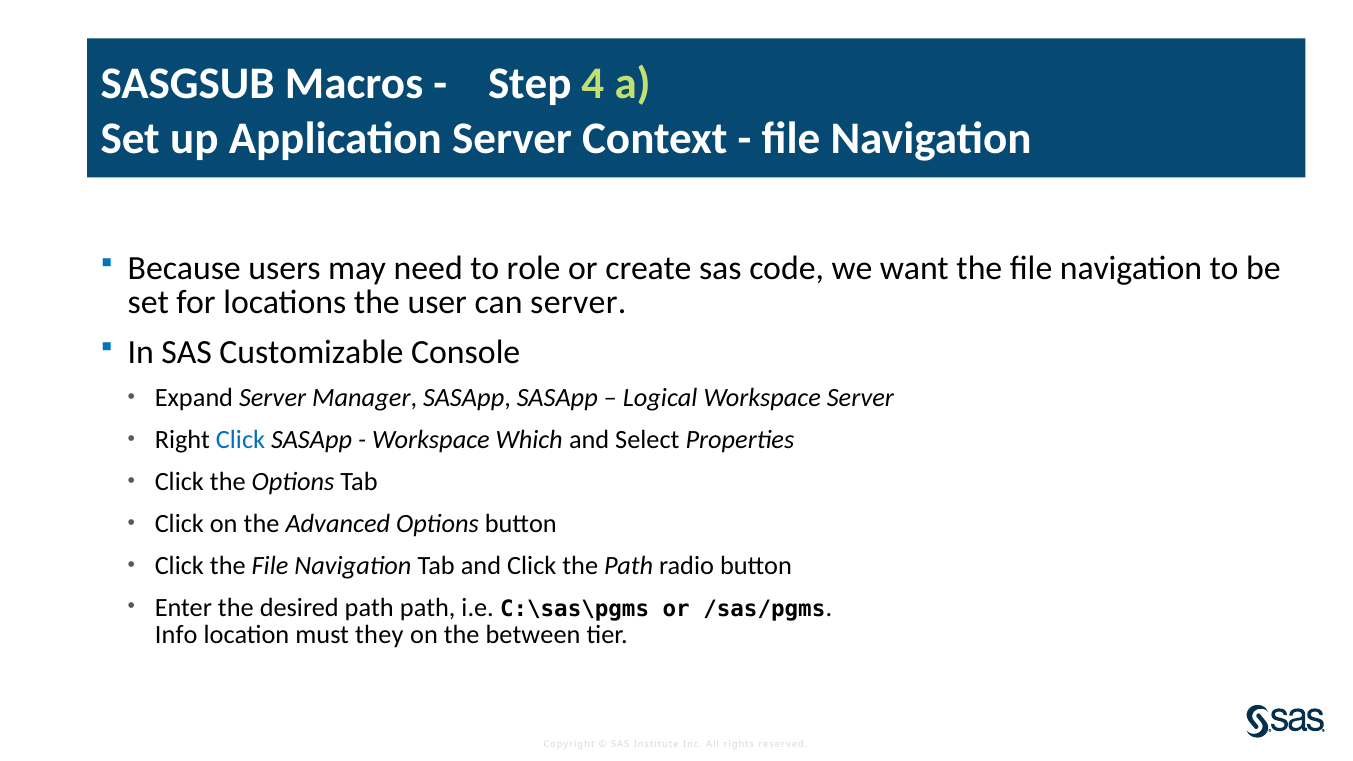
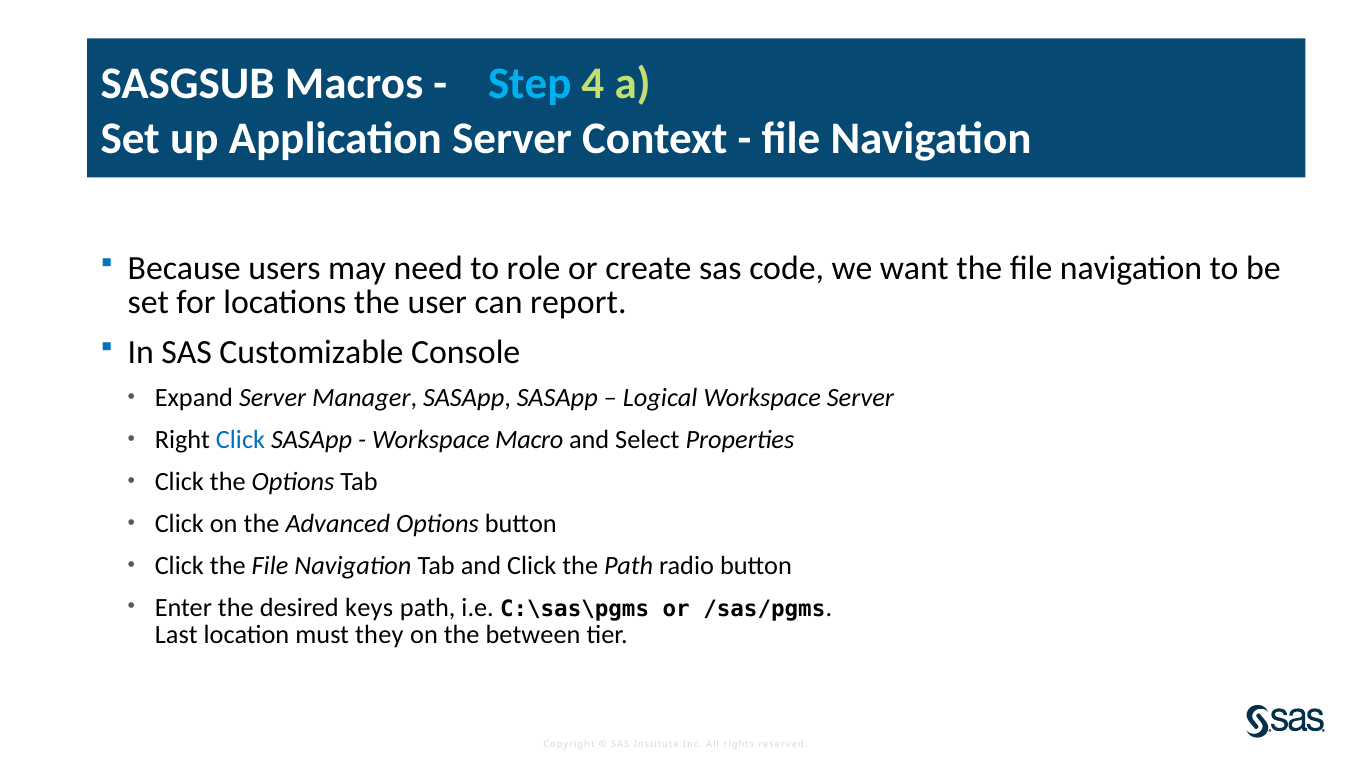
Step colour: white -> light blue
can server: server -> report
Which: Which -> Macro
desired path: path -> keys
Info: Info -> Last
